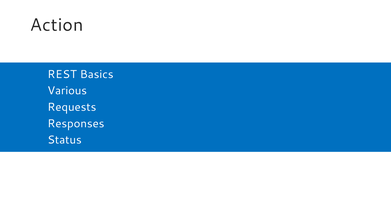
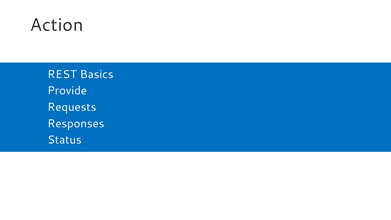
Various: Various -> Provide
